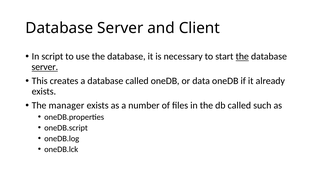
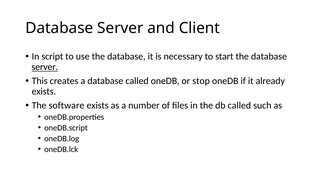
the at (242, 56) underline: present -> none
data: data -> stop
manager: manager -> software
